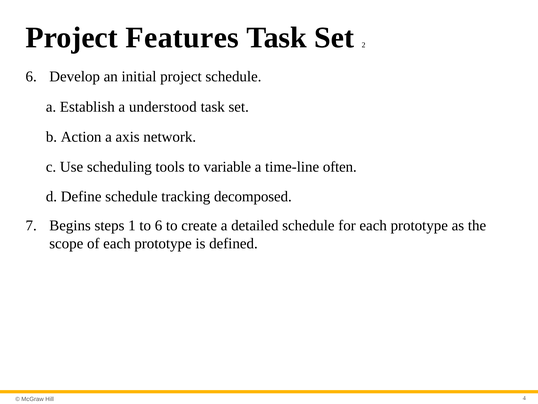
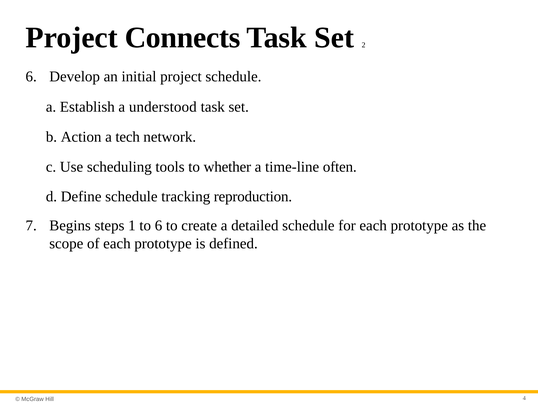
Features: Features -> Connects
axis: axis -> tech
variable: variable -> whether
decomposed: decomposed -> reproduction
